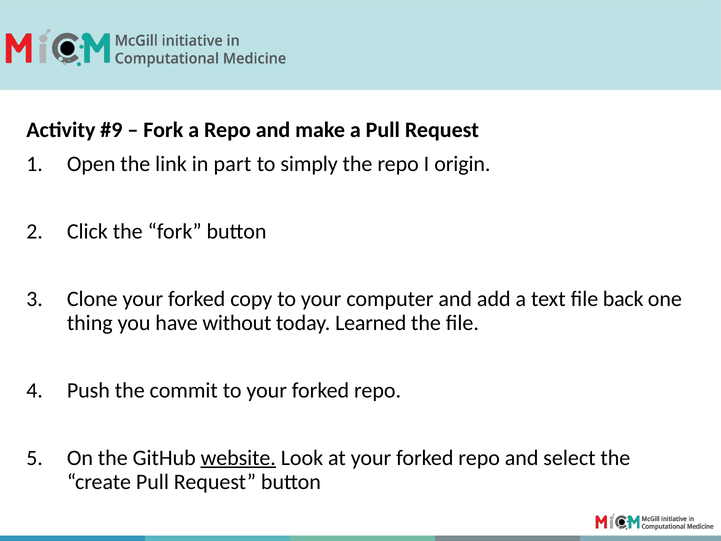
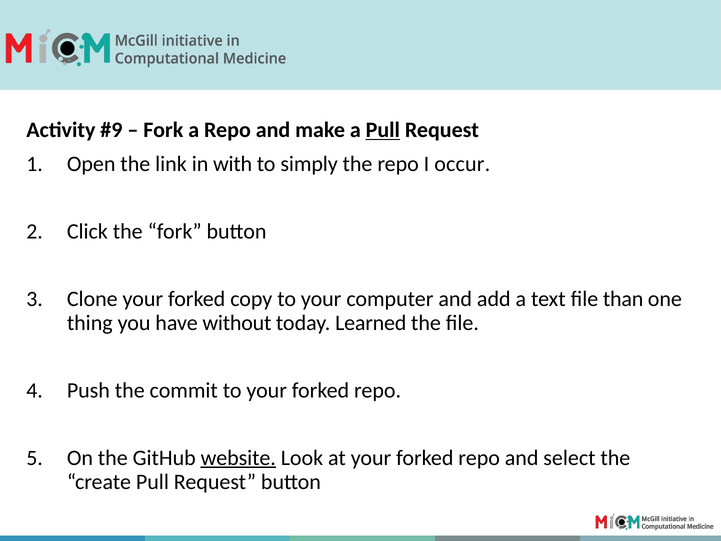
Pull at (383, 130) underline: none -> present
part: part -> with
origin: origin -> occur
back: back -> than
